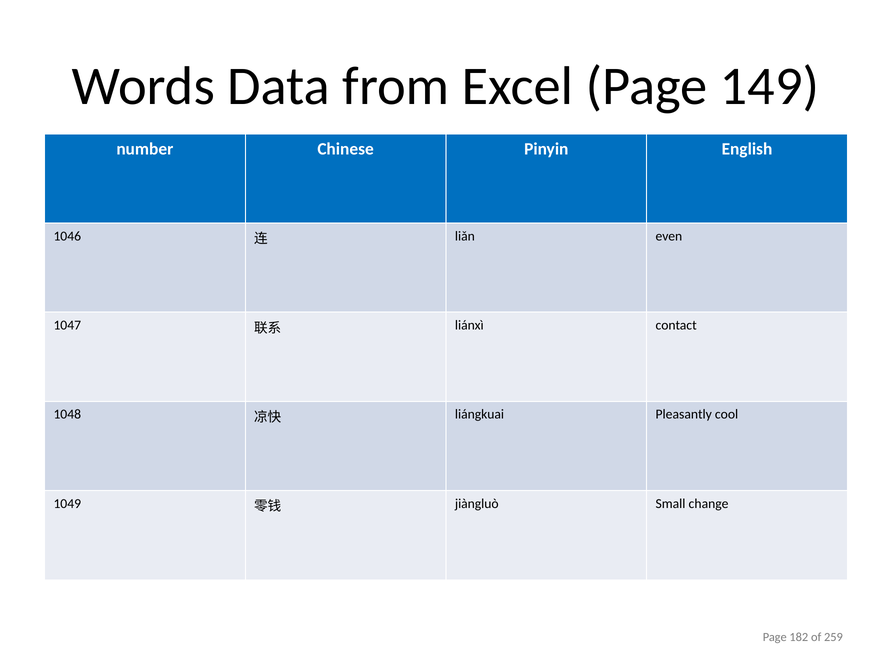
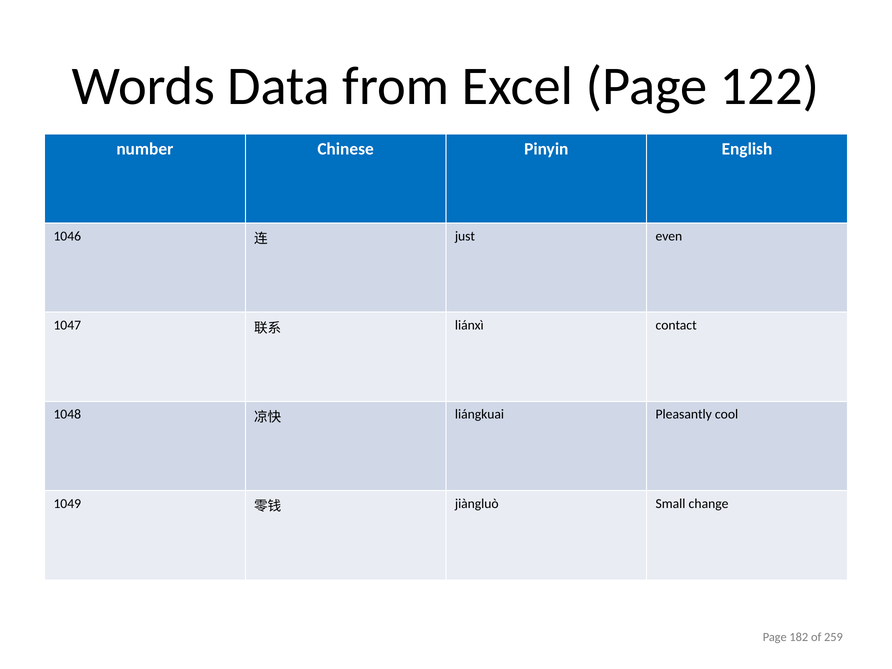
149: 149 -> 122
liǎn: liǎn -> just
